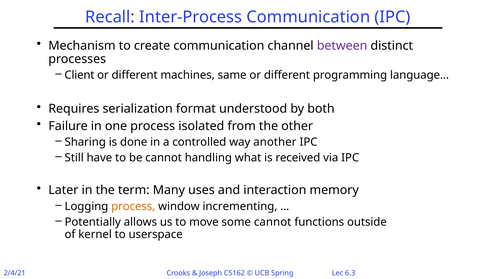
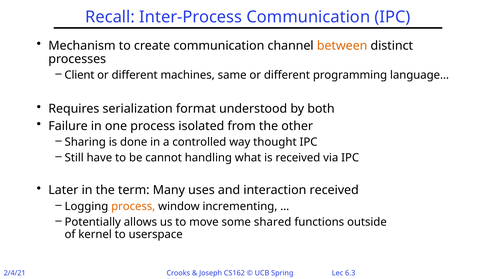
between colour: purple -> orange
another: another -> thought
interaction memory: memory -> received
some cannot: cannot -> shared
